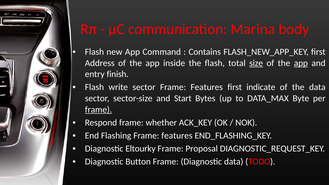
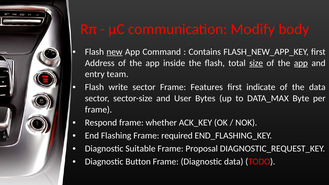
Marina: Marina -> Modify
new underline: none -> present
finish: finish -> team
Start: Start -> User
frame at (98, 110) underline: present -> none
Flashing Frame features: features -> required
Eltourky: Eltourky -> Suitable
